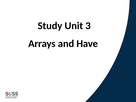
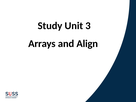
Have: Have -> Align
